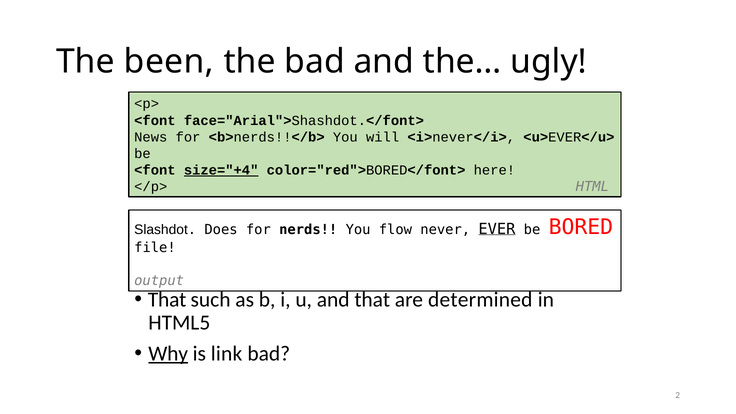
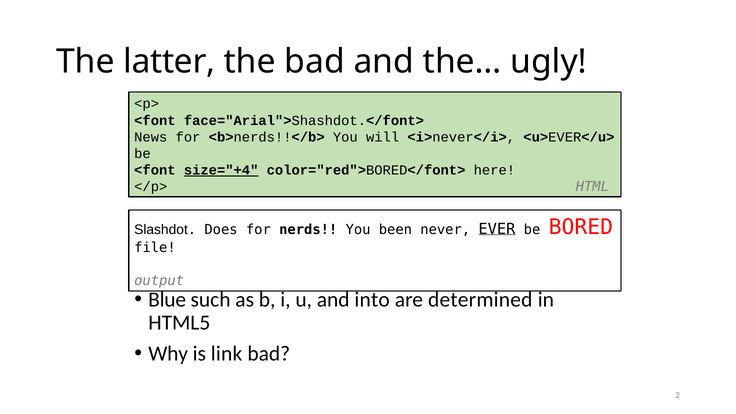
been: been -> latter
flow: flow -> been
That at (167, 299): That -> Blue
and that: that -> into
Why underline: present -> none
